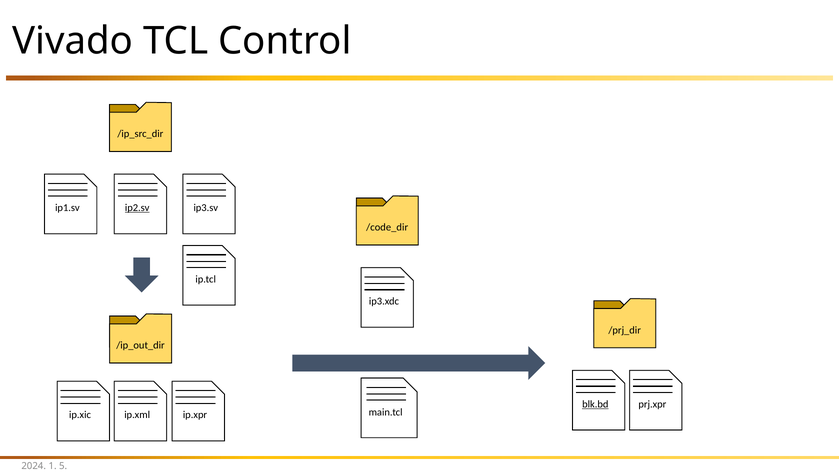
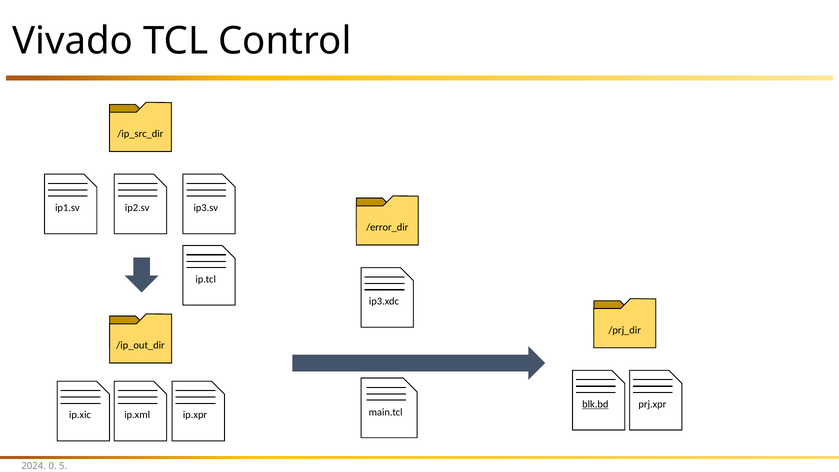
ip2.sv underline: present -> none
/code_dir: /code_dir -> /error_dir
1: 1 -> 0
